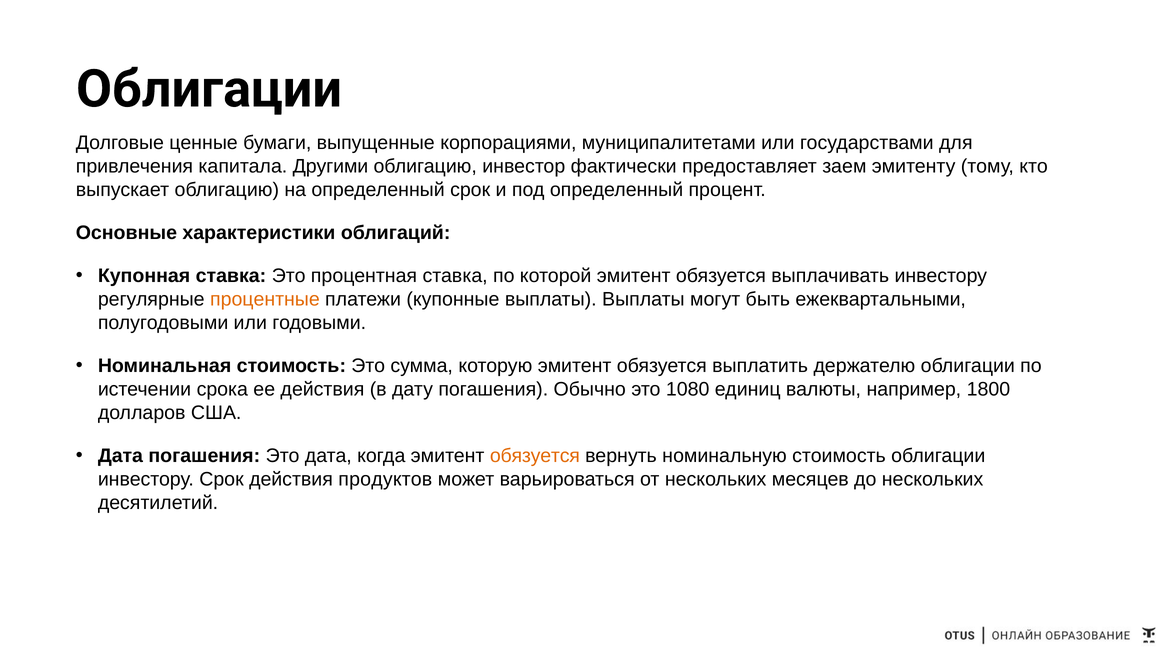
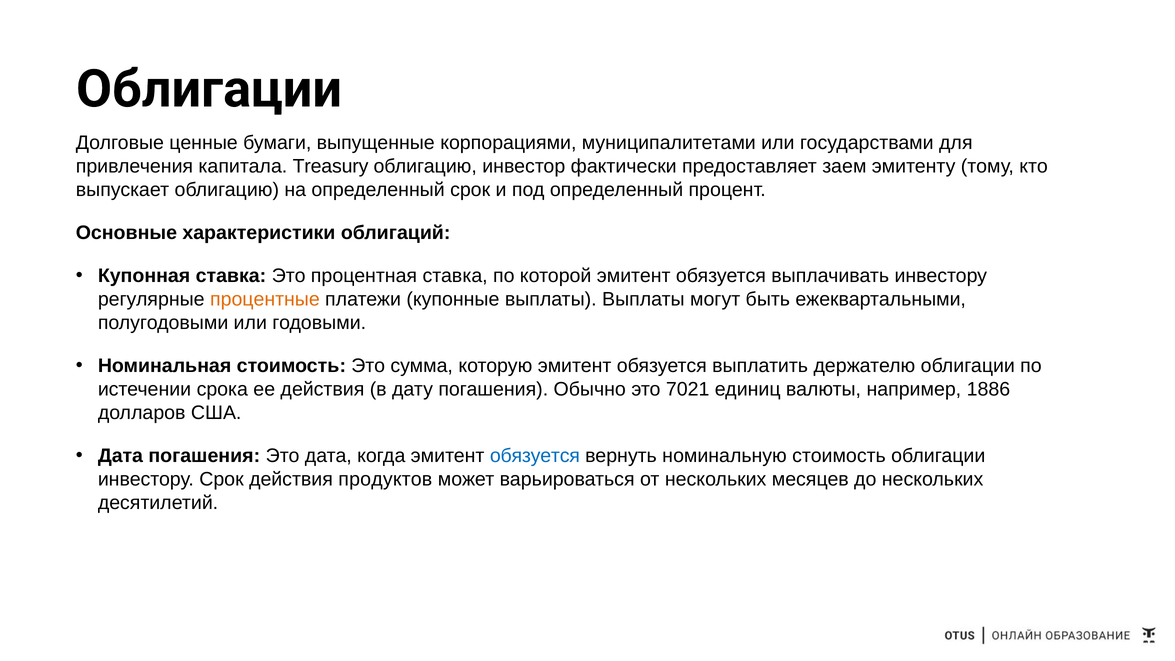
Другими: Другими -> Treasury
1080: 1080 -> 7021
1800: 1800 -> 1886
обязуется at (535, 456) colour: orange -> blue
